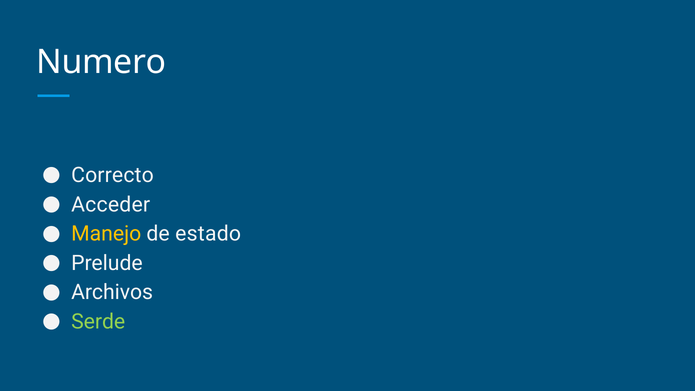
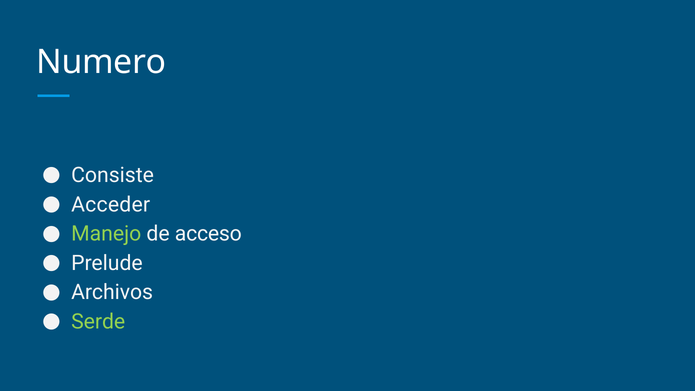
Correcto: Correcto -> Consiste
Manejo colour: yellow -> light green
estado: estado -> acceso
